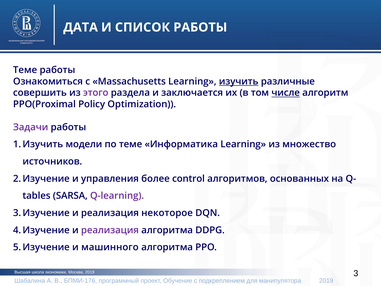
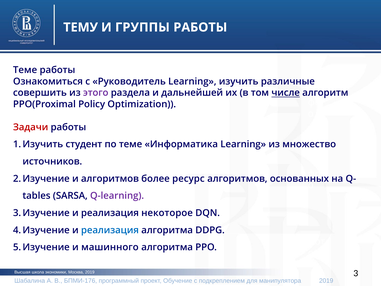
ДАТА: ДАТА -> ТЕМУ
СПИСОК: СПИСОК -> ГРУППЫ
Massachusetts: Massachusetts -> Руководитель
изучить underline: present -> none
заключается: заключается -> дальнейшей
Задачи colour: purple -> red
модели: модели -> студент
и управления: управления -> алгоритмов
control: control -> ресурс
реализация at (110, 230) colour: purple -> blue
